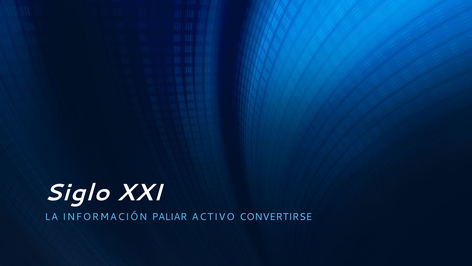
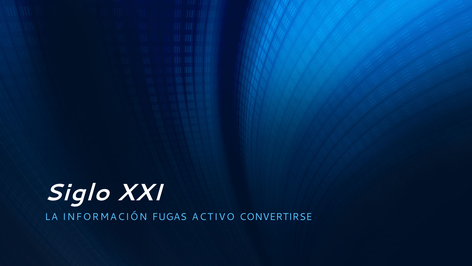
PALIAR: PALIAR -> FUGAS
